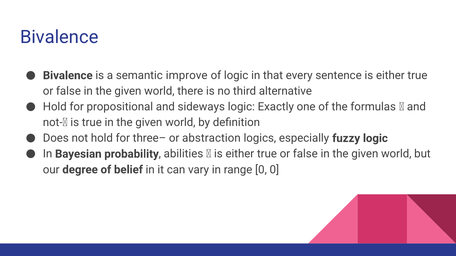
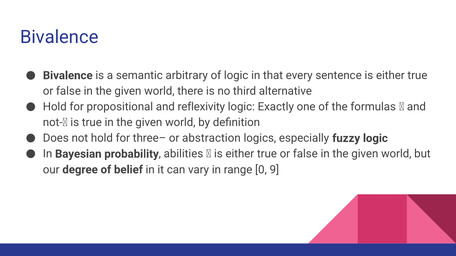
improve: improve -> arbitrary
sideways: sideways -> reflexivity
0 0: 0 -> 9
